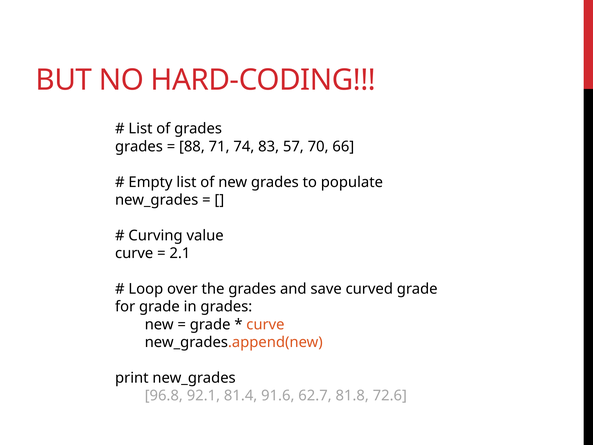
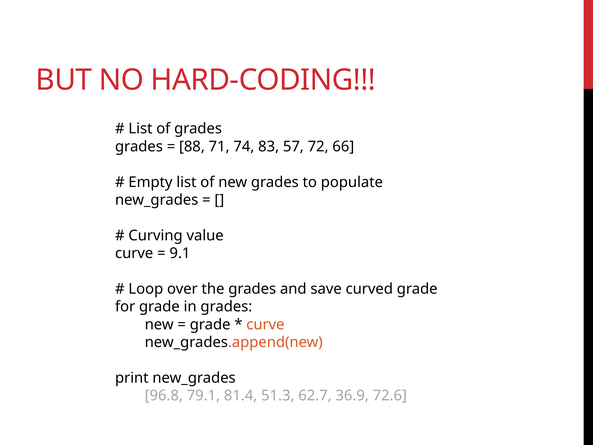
70: 70 -> 72
2.1: 2.1 -> 9.1
92.1: 92.1 -> 79.1
91.6: 91.6 -> 51.3
81.8: 81.8 -> 36.9
